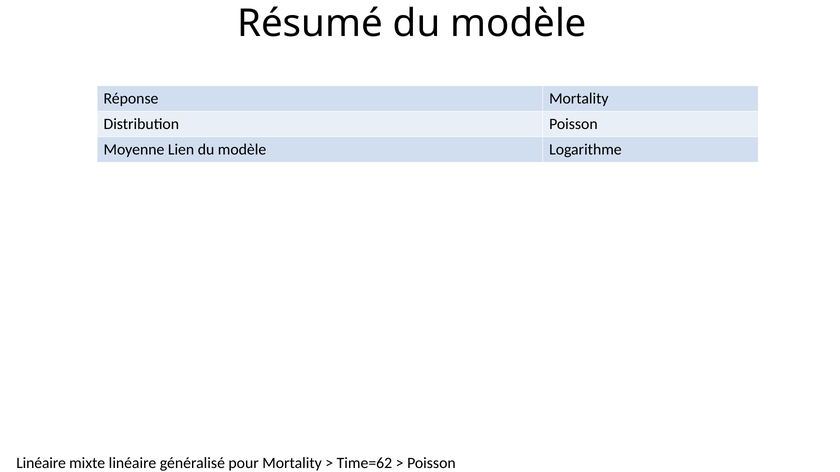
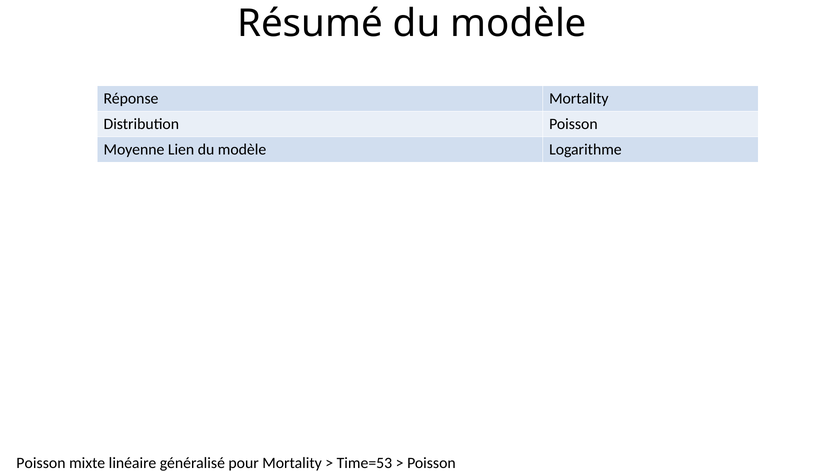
Linéaire at (41, 464): Linéaire -> Poisson
Time=62: Time=62 -> Time=53
